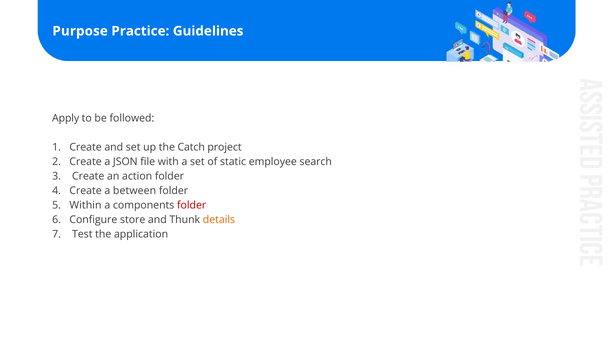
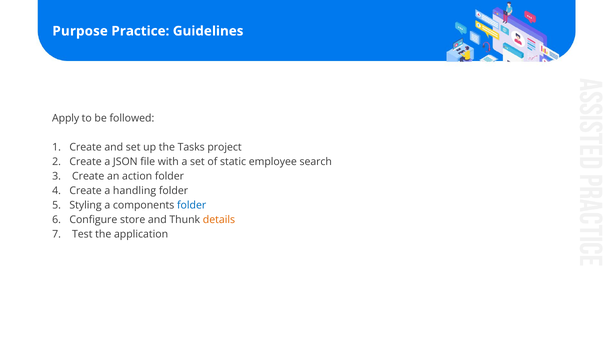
Catch: Catch -> Tasks
between: between -> handling
Within: Within -> Styling
folder at (192, 205) colour: red -> blue
